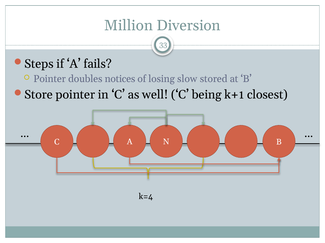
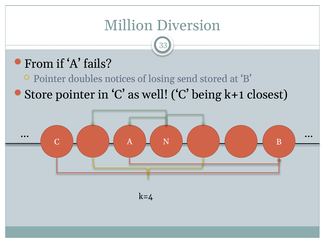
Steps: Steps -> From
slow: slow -> send
